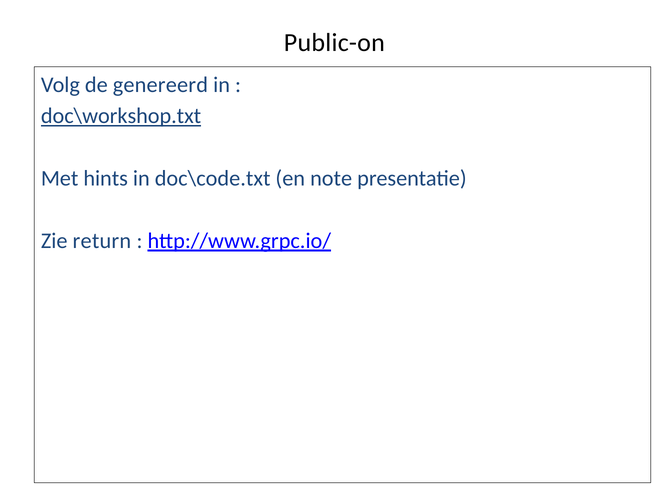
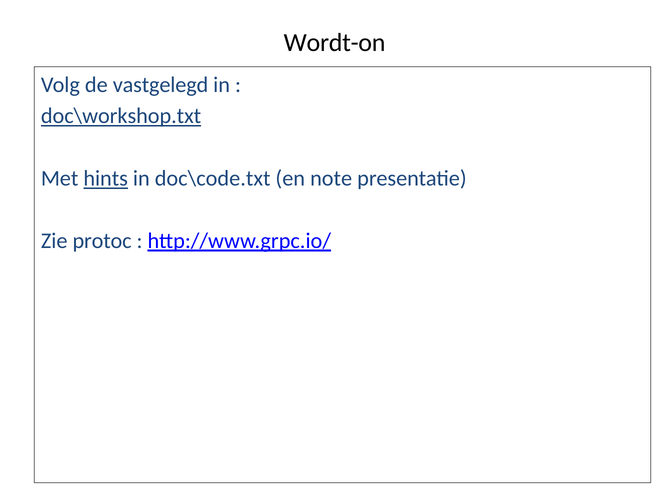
Public-on: Public-on -> Wordt-on
genereerd: genereerd -> vastgelegd
hints underline: none -> present
return: return -> protoc
